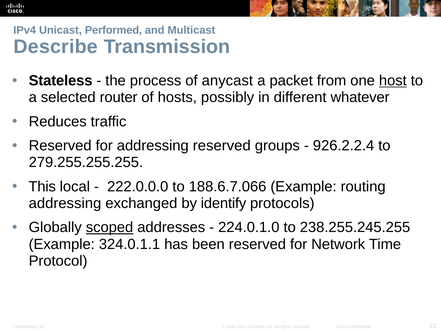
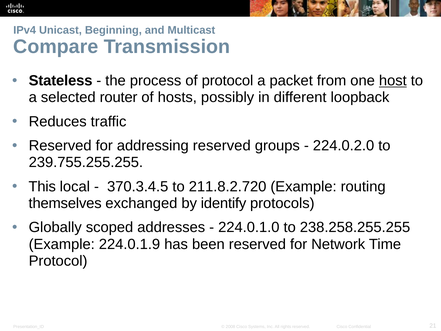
Performed: Performed -> Beginning
Describe: Describe -> Compare
of anycast: anycast -> protocol
whatever: whatever -> loopback
926.2.2.4: 926.2.2.4 -> 224.0.2.0
279.255.255.255: 279.255.255.255 -> 239.755.255.255
222.0.0.0: 222.0.0.0 -> 370.3.4.5
188.6.7.066: 188.6.7.066 -> 211.8.2.720
addressing at (65, 203): addressing -> themselves
scoped underline: present -> none
238.255.245.255: 238.255.245.255 -> 238.258.255.255
324.0.1.1: 324.0.1.1 -> 224.0.1.9
